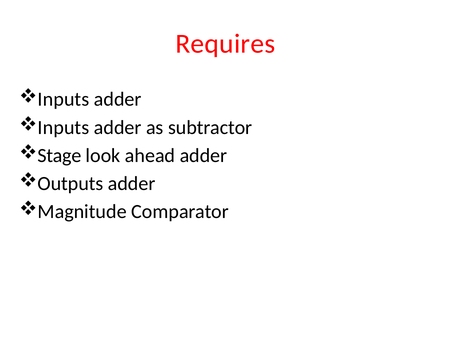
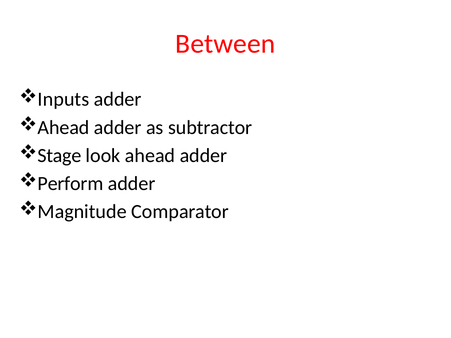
Requires: Requires -> Between
Inputs at (63, 128): Inputs -> Ahead
Outputs: Outputs -> Perform
